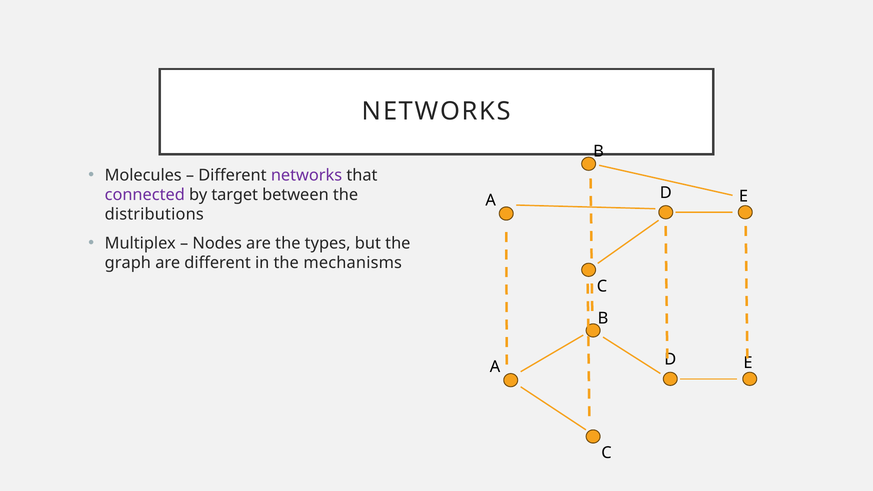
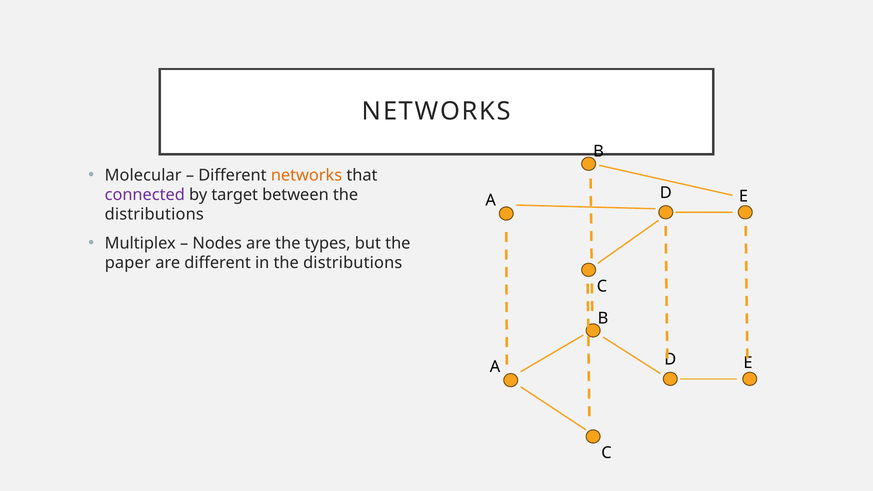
Molecules: Molecules -> Molecular
networks at (307, 175) colour: purple -> orange
graph: graph -> paper
in the mechanisms: mechanisms -> distributions
